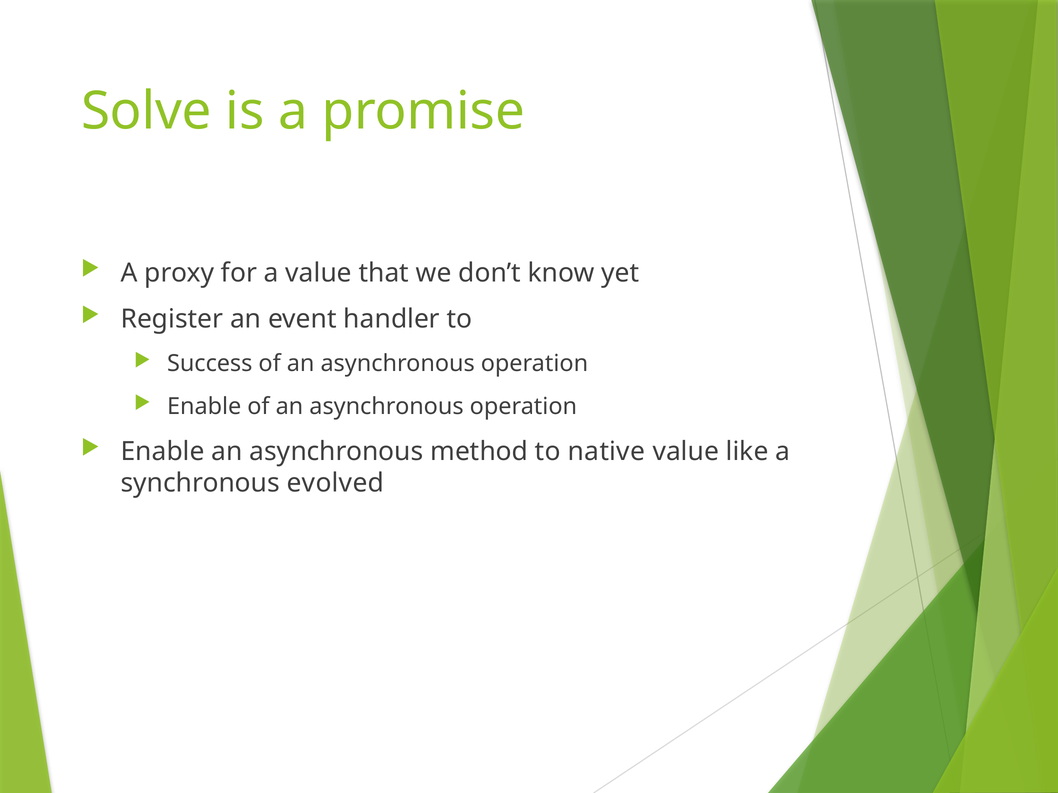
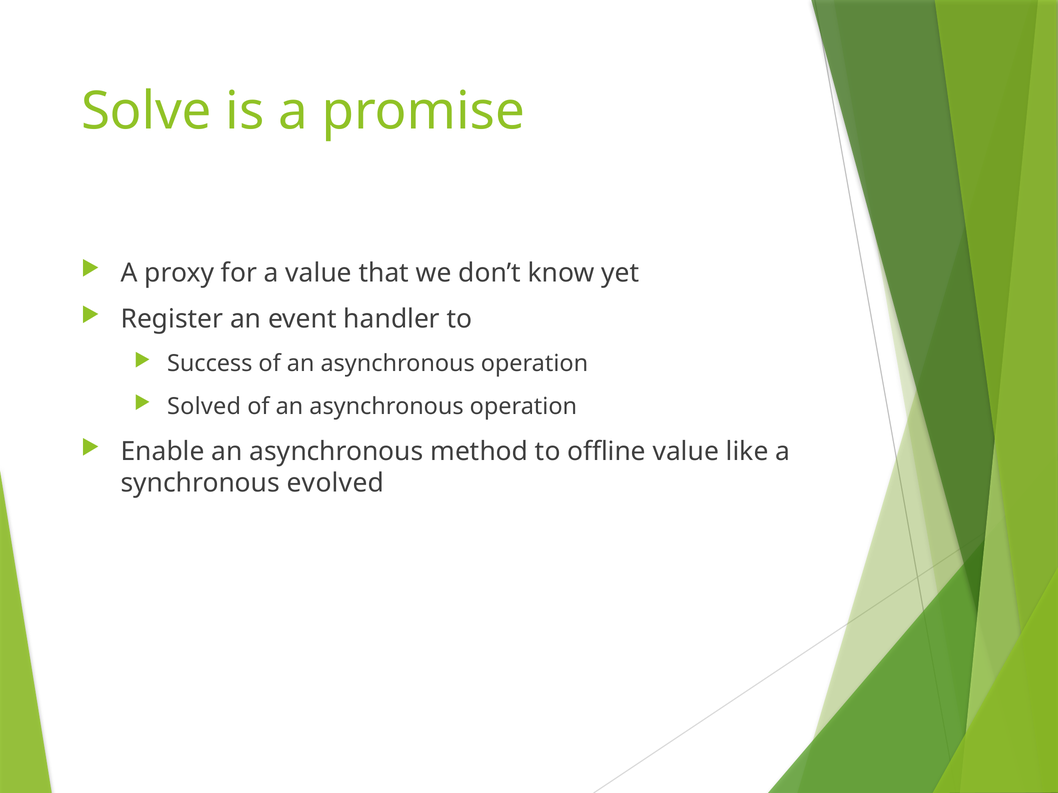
Enable at (204, 407): Enable -> Solved
native: native -> offline
